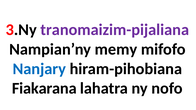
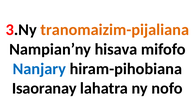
tranomaizim-pijaliana colour: purple -> orange
memy: memy -> hisava
Fiakarana: Fiakarana -> Isaoranay
